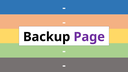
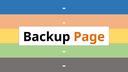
Page colour: purple -> orange
